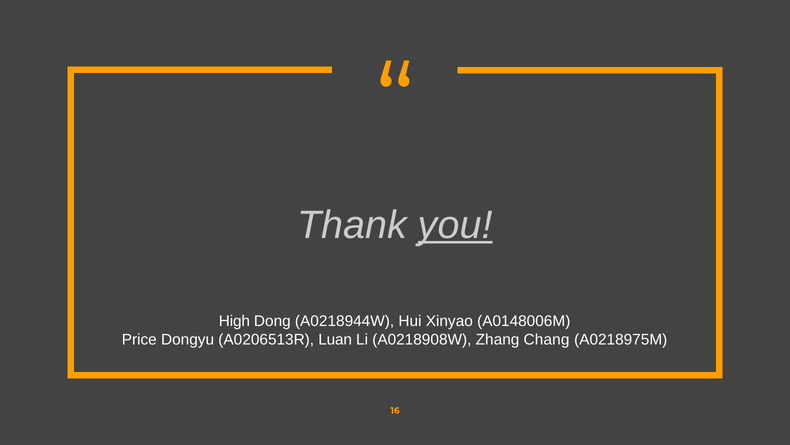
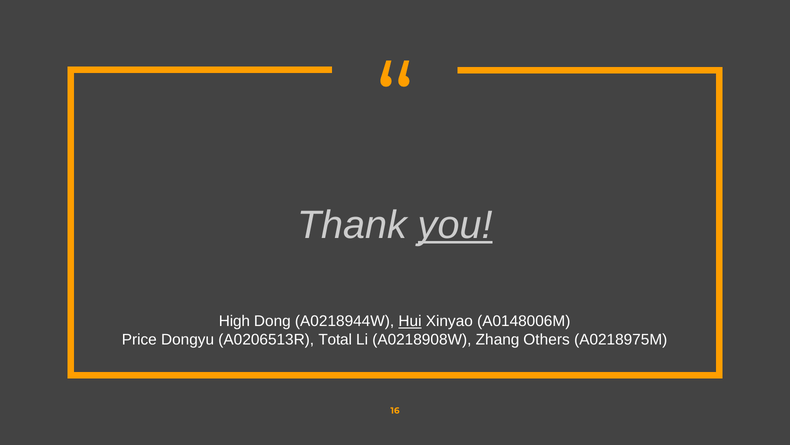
Hui underline: none -> present
Luan: Luan -> Total
Chang: Chang -> Others
